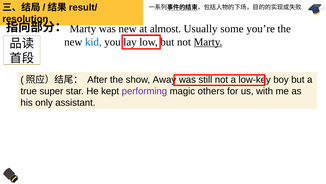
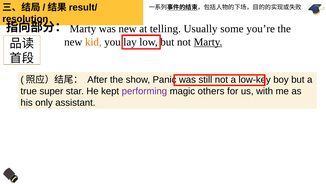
almost: almost -> telling
kid colour: blue -> orange
Away: Away -> Panic
